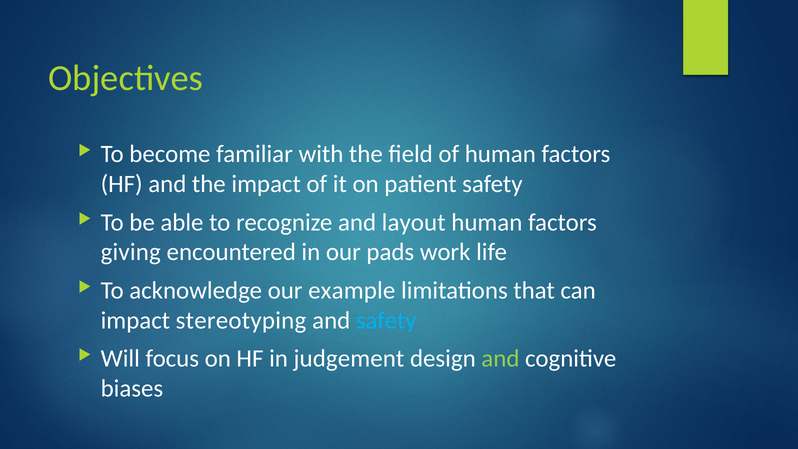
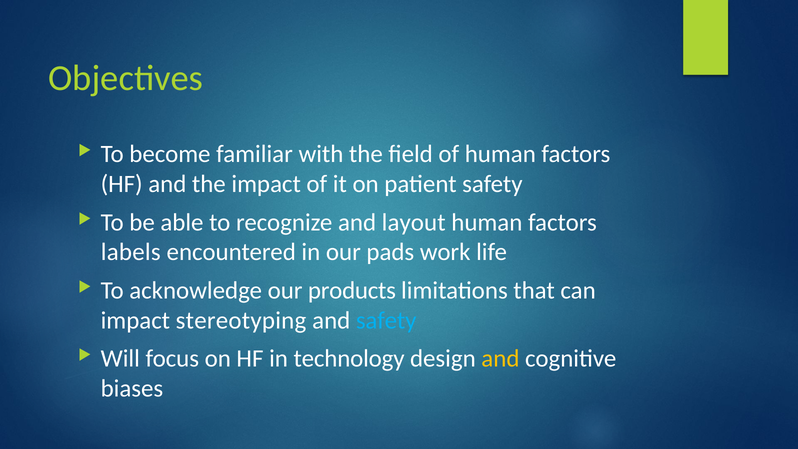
giving: giving -> labels
example: example -> products
judgement: judgement -> technology
and at (500, 359) colour: light green -> yellow
